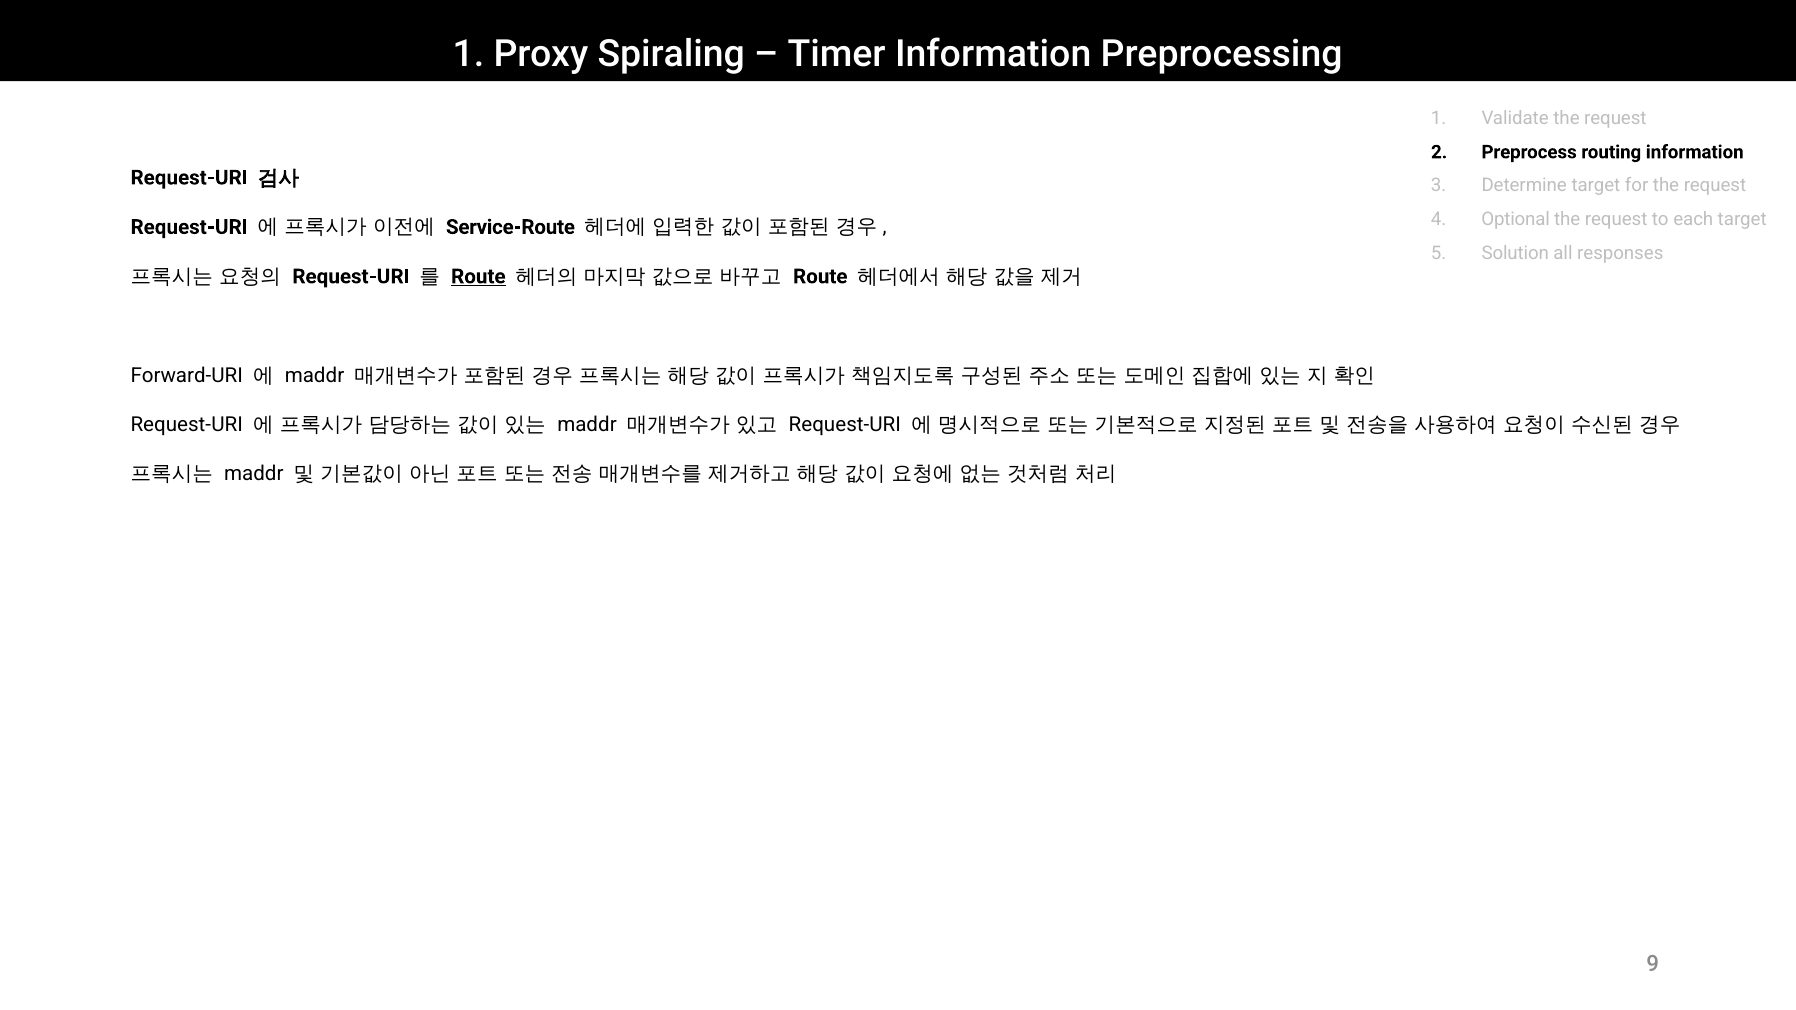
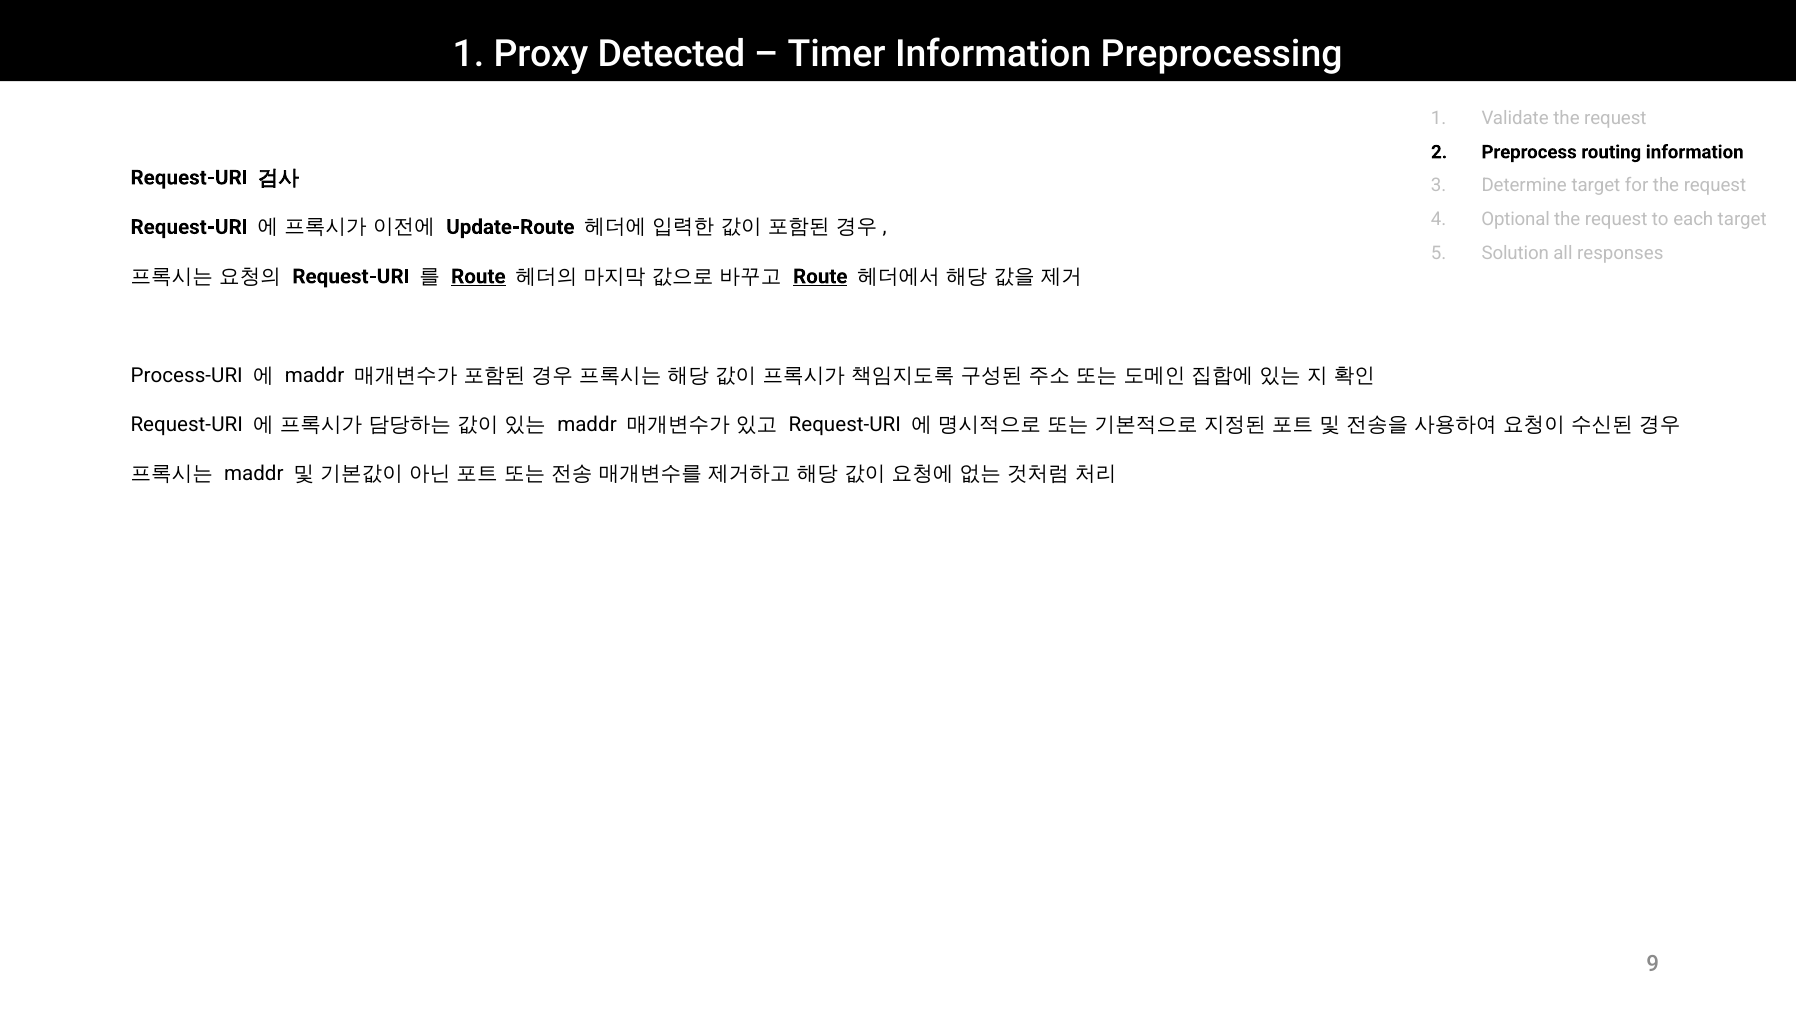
Spiraling: Spiraling -> Detected
Service-Route: Service-Route -> Update-Route
Route at (820, 277) underline: none -> present
Forward-URI: Forward-URI -> Process-URI
